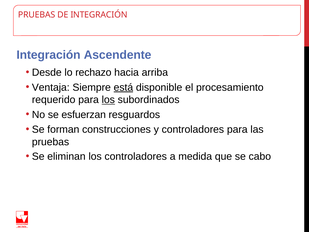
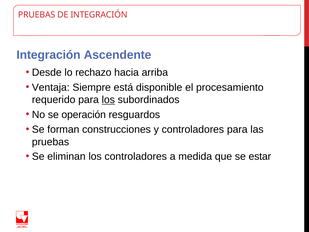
está underline: present -> none
esfuerzan: esfuerzan -> operación
cabo: cabo -> estar
